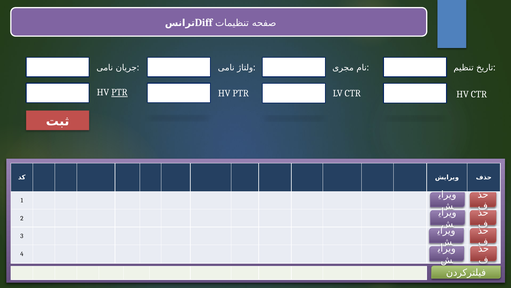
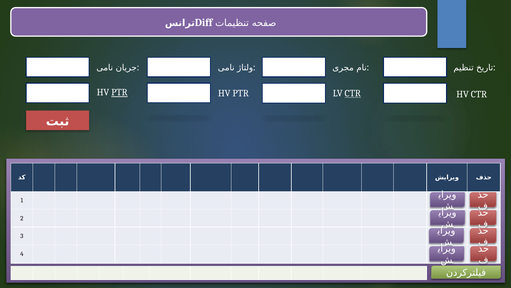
CTR at (353, 93) underline: none -> present
